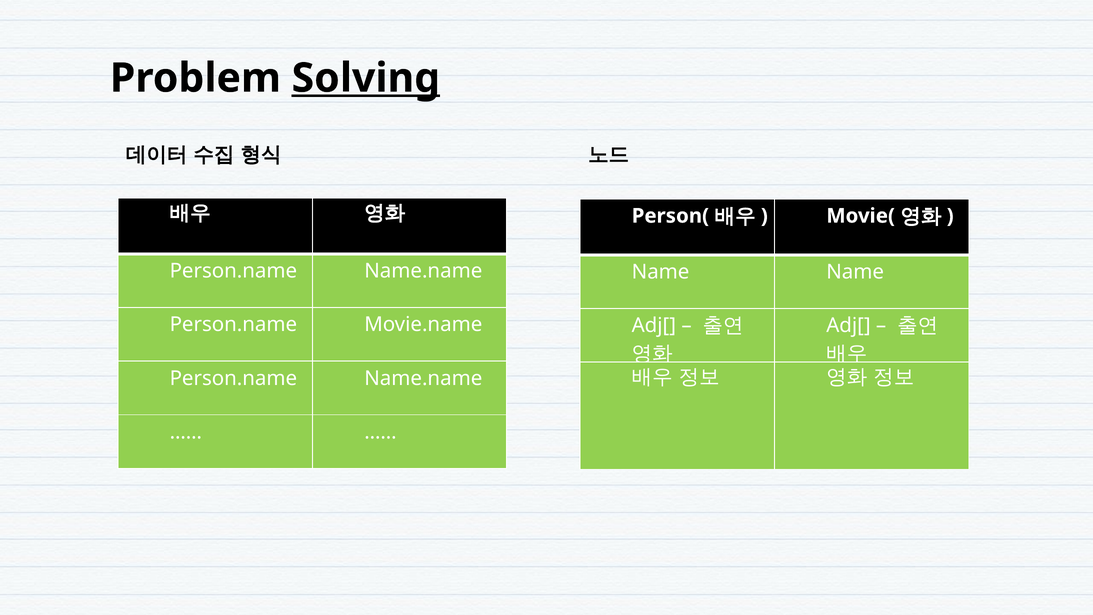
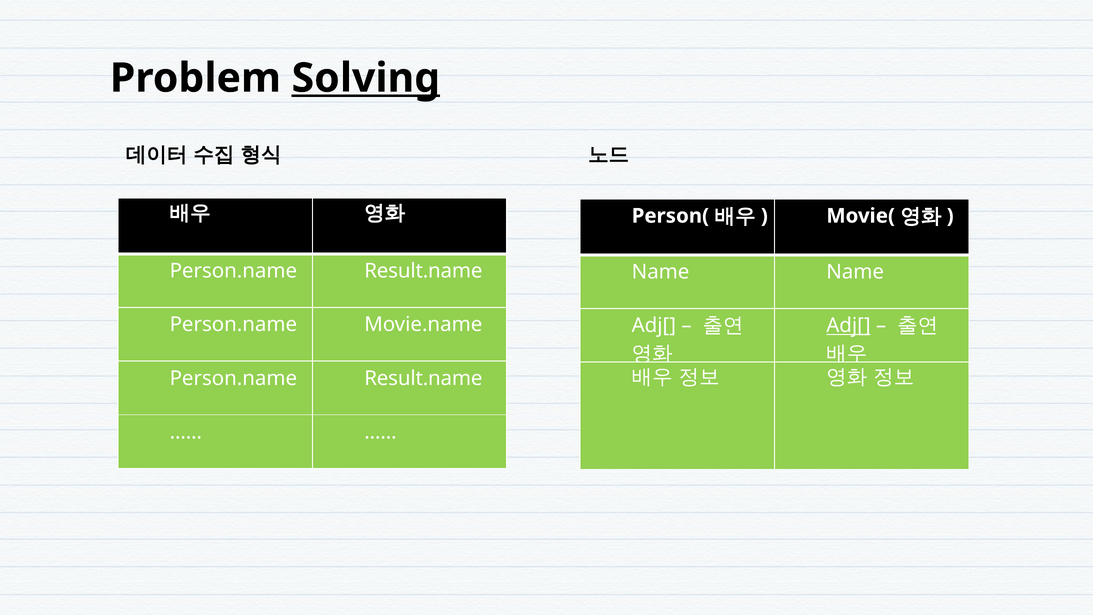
Name.name at (423, 271): Name.name -> Result.name
Adj[ at (848, 326) underline: none -> present
Name.name at (423, 378): Name.name -> Result.name
